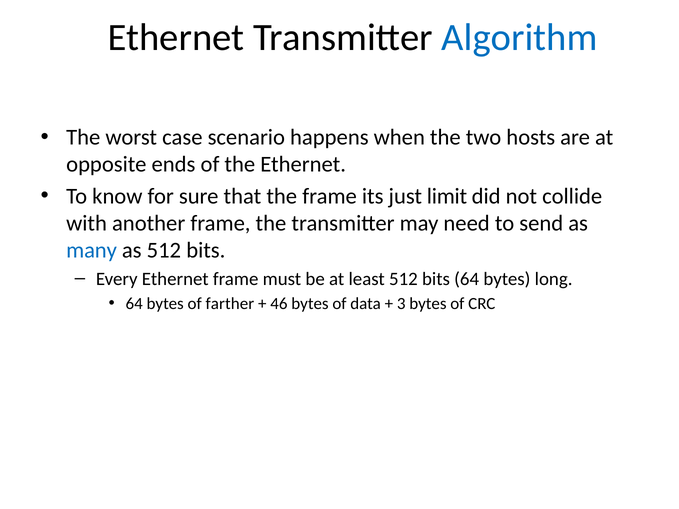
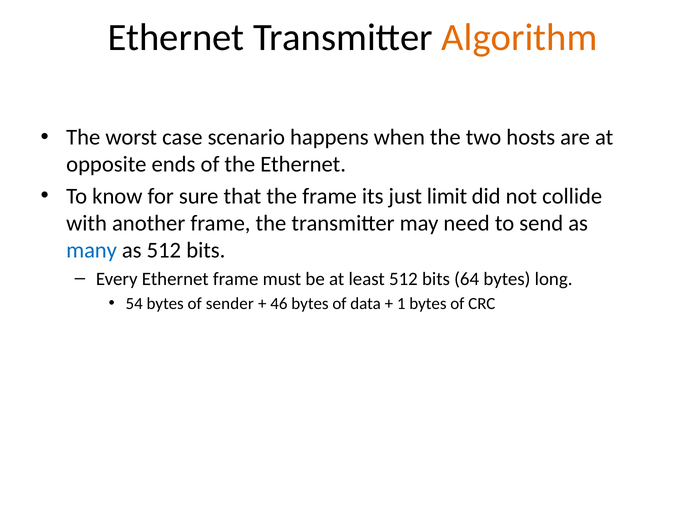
Algorithm colour: blue -> orange
64 at (134, 304): 64 -> 54
farther: farther -> sender
3: 3 -> 1
